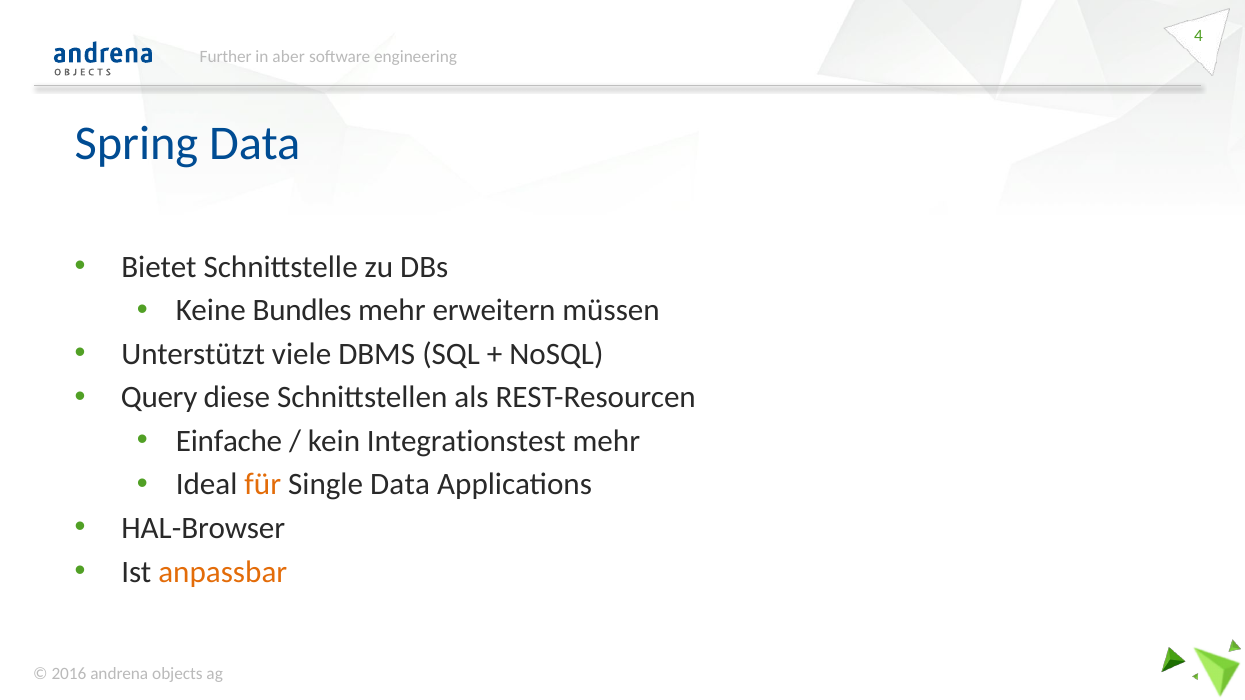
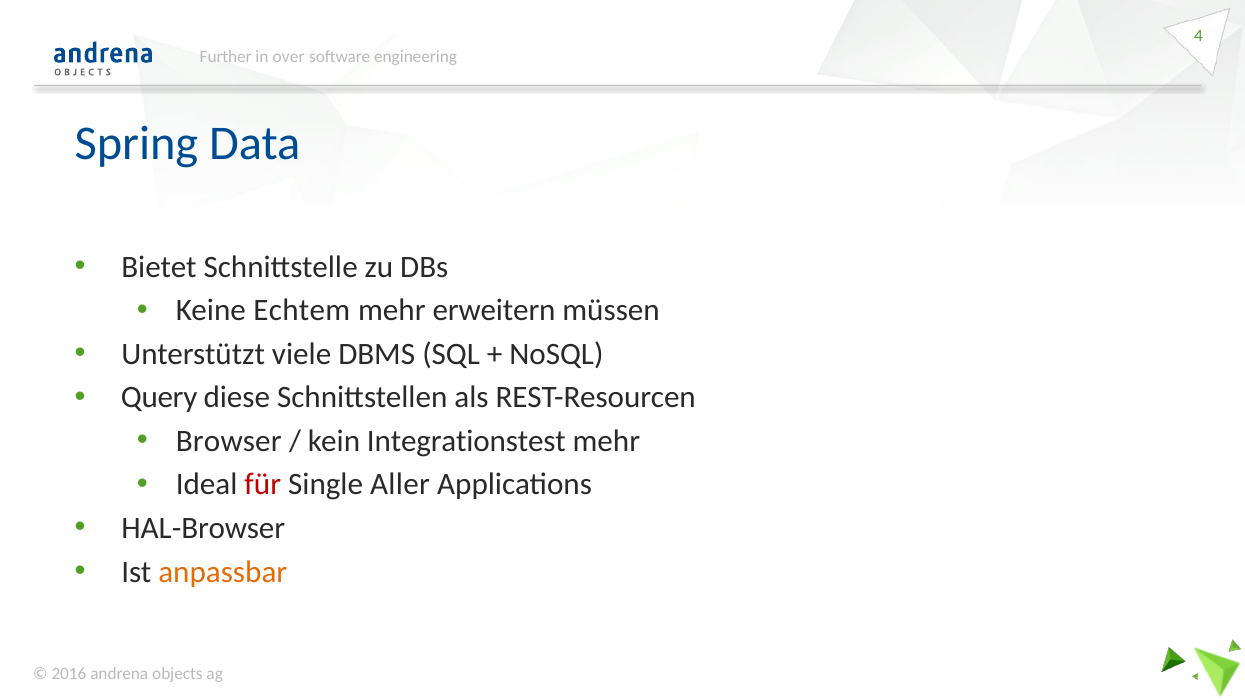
aber: aber -> over
Bundles: Bundles -> Echtem
Einfache: Einfache -> Browser
für colour: orange -> red
Single Data: Data -> Aller
